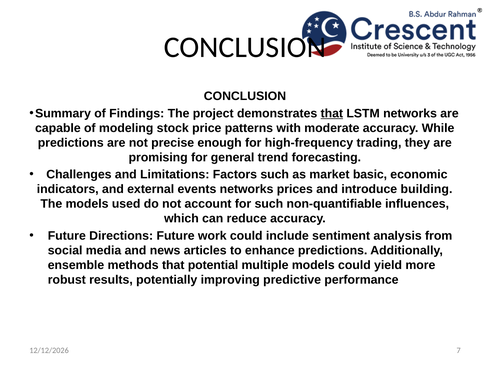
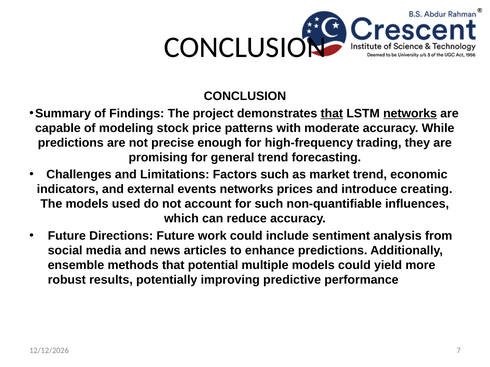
networks at (410, 114) underline: none -> present
market basic: basic -> trend
building: building -> creating
